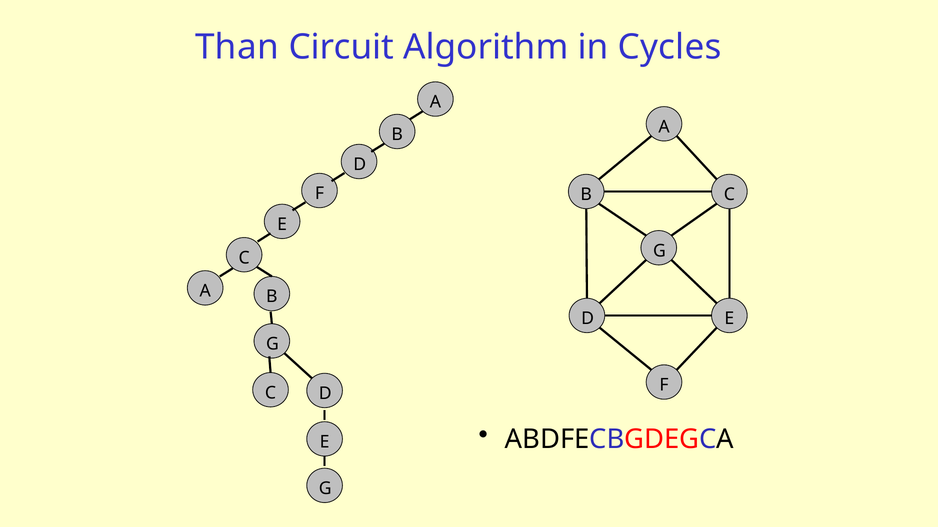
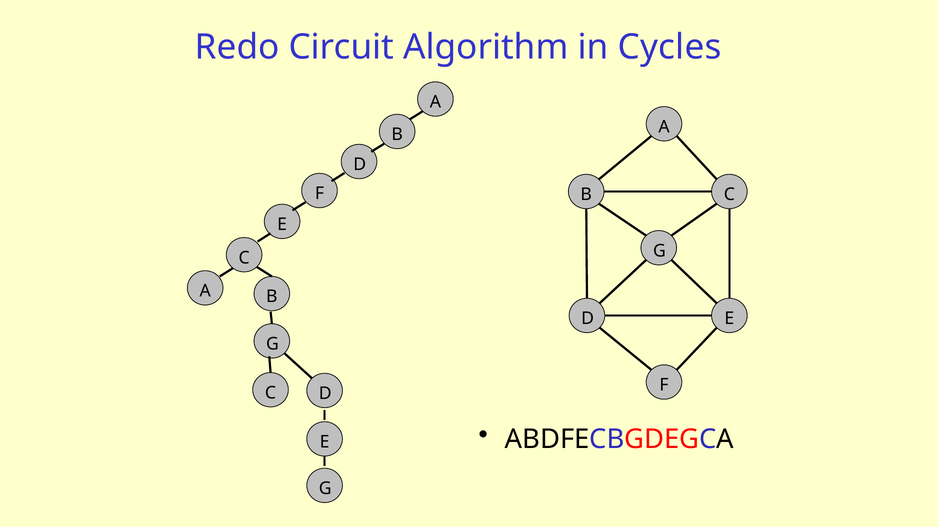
Than: Than -> Redo
